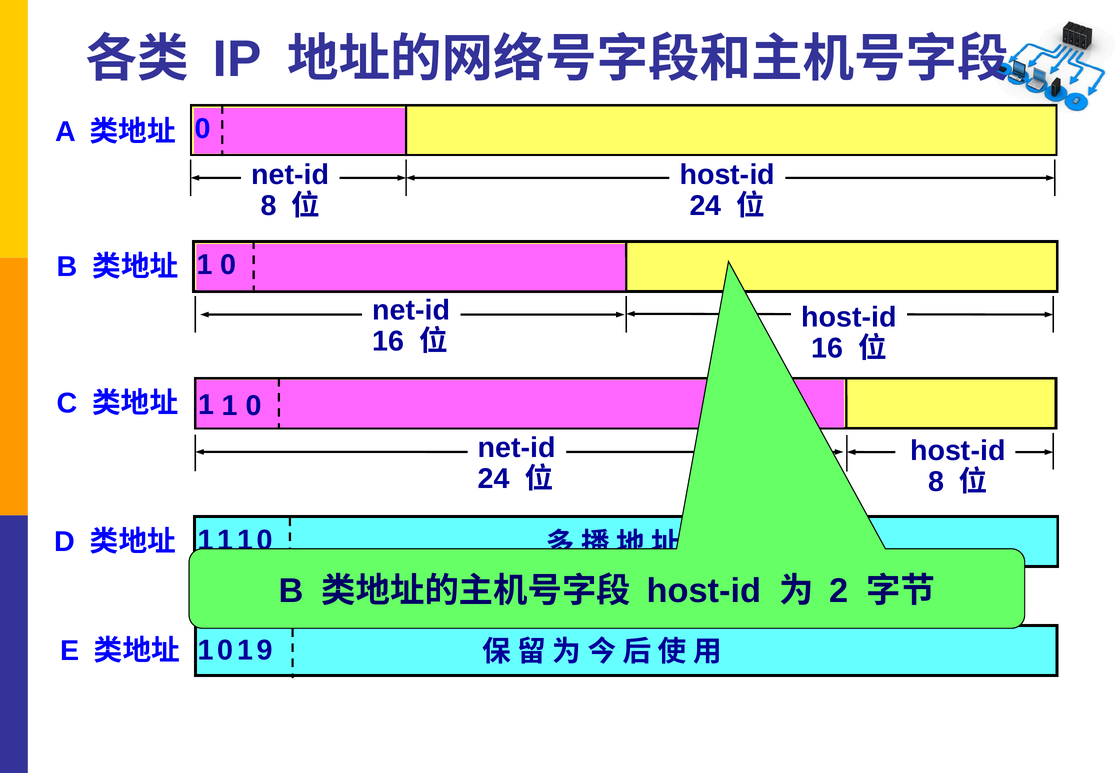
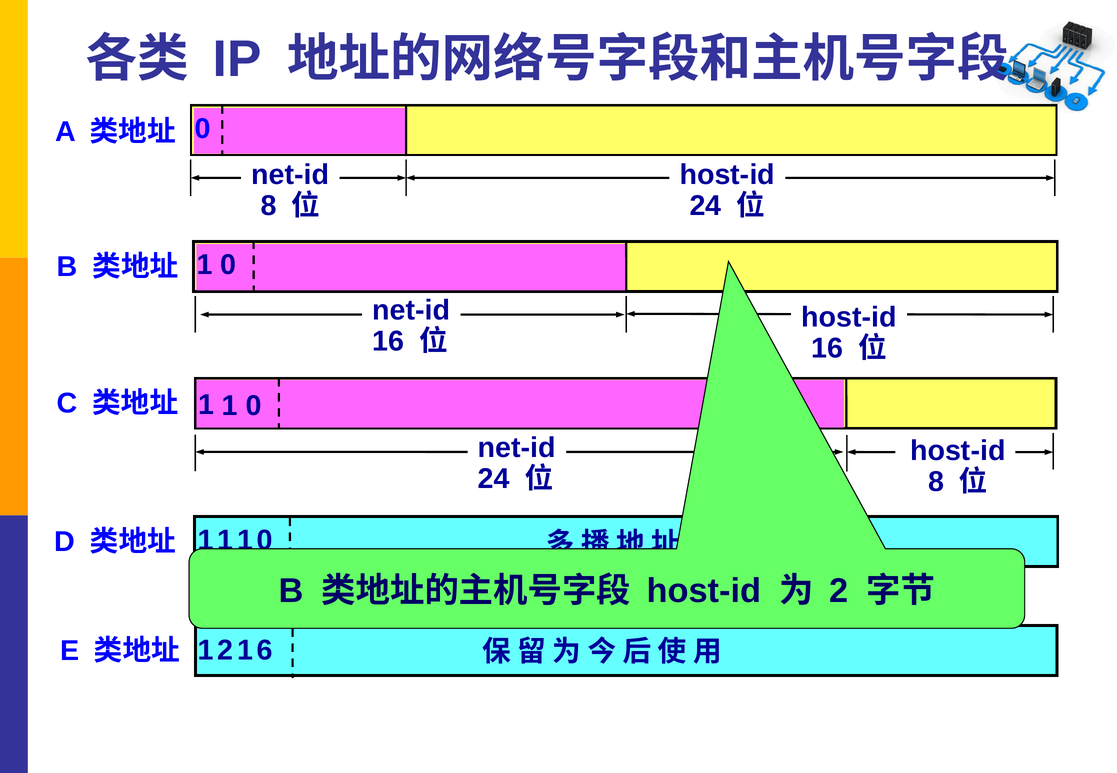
0 at (225, 651): 0 -> 2
9: 9 -> 6
